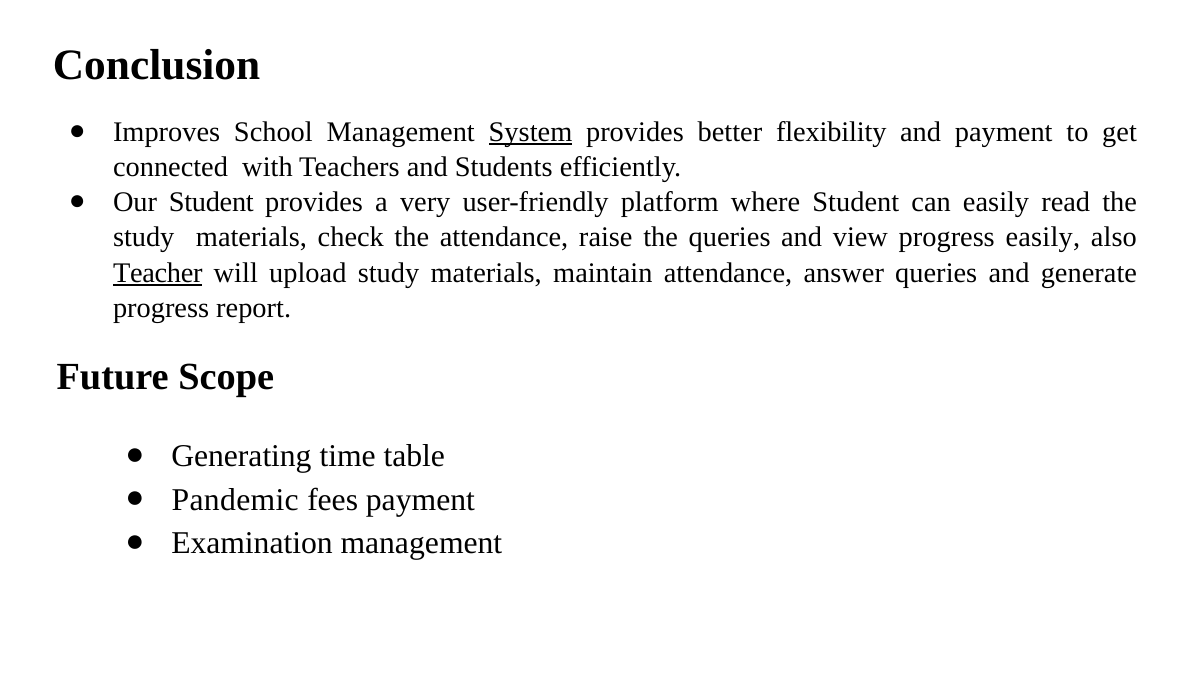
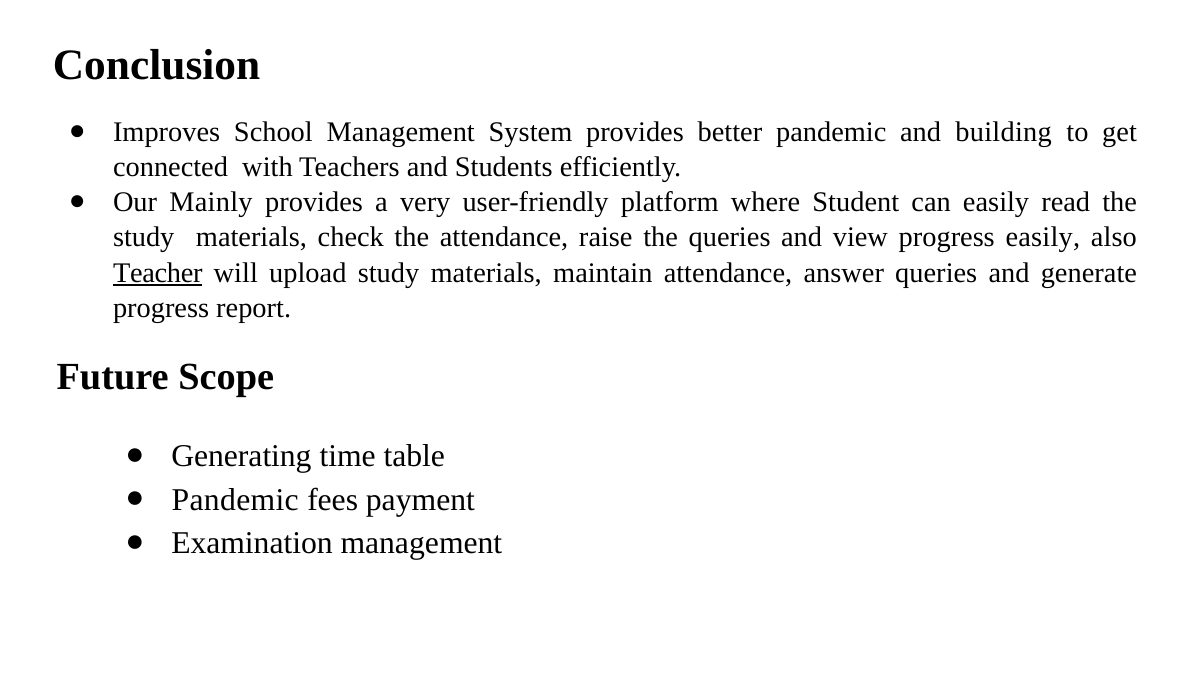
System underline: present -> none
better flexibility: flexibility -> pandemic
and payment: payment -> building
Our Student: Student -> Mainly
